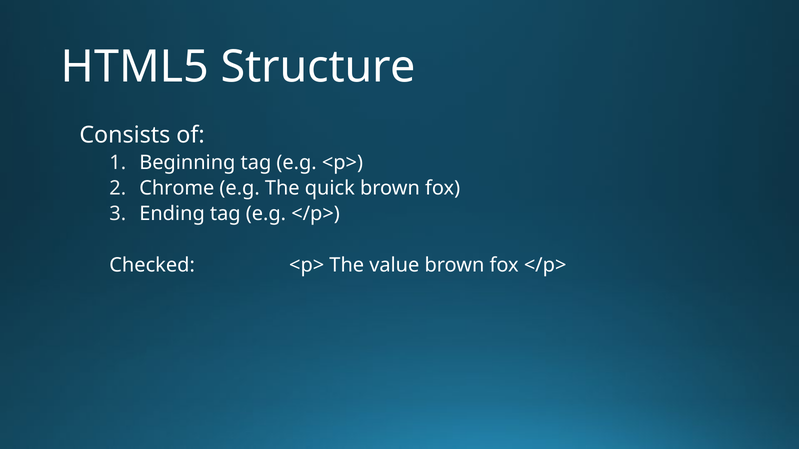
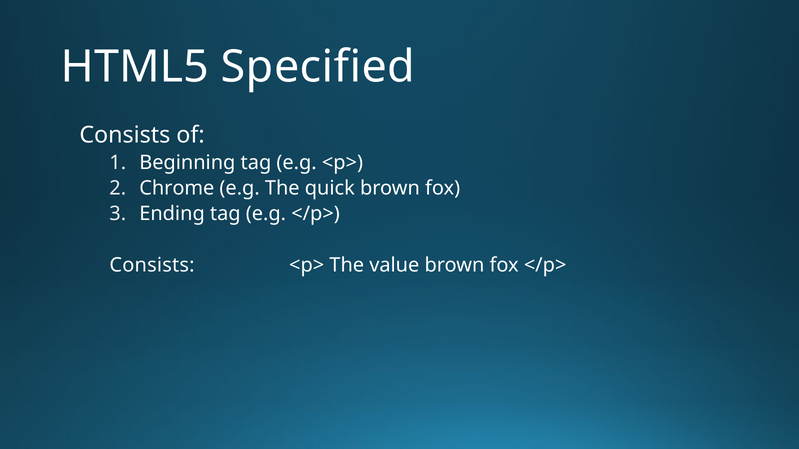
Structure: Structure -> Specified
Checked at (152, 265): Checked -> Consists
